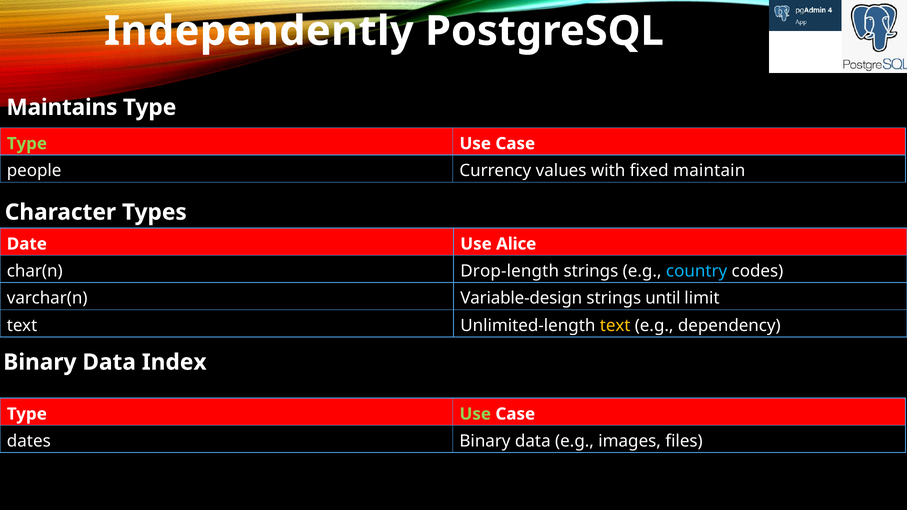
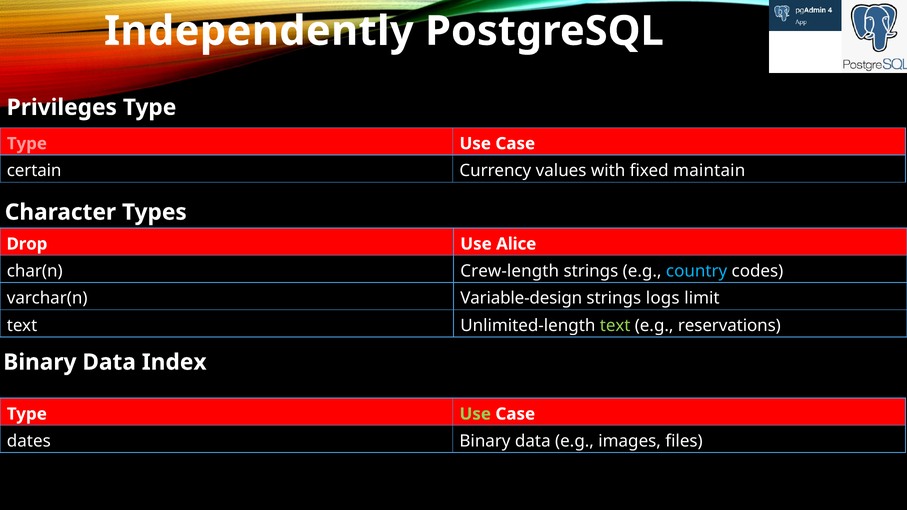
Maintains: Maintains -> Privileges
Type at (27, 144) colour: light green -> pink
people: people -> certain
Date: Date -> Drop
Drop-length: Drop-length -> Crew-length
until: until -> logs
text at (615, 326) colour: yellow -> light green
dependency: dependency -> reservations
